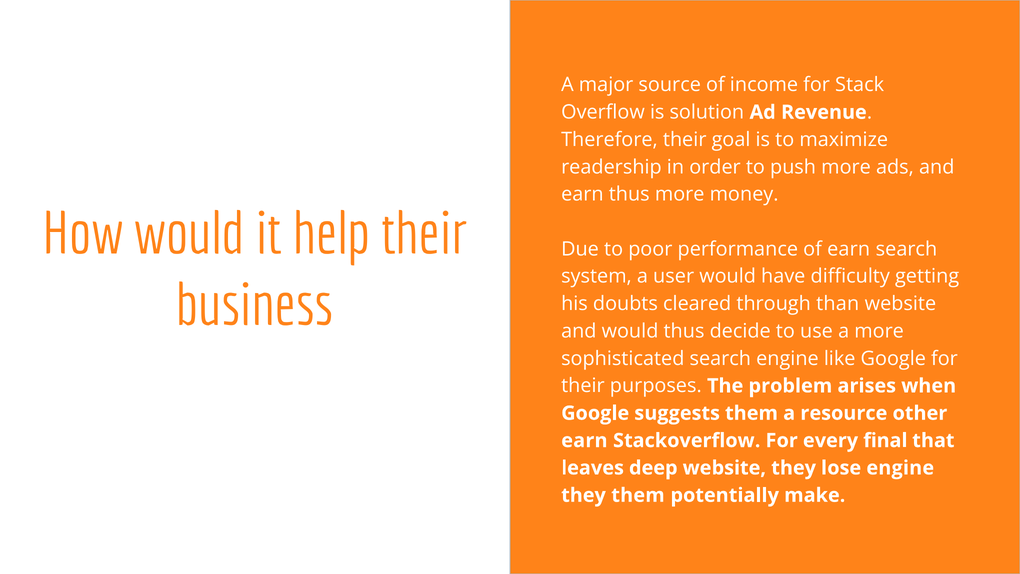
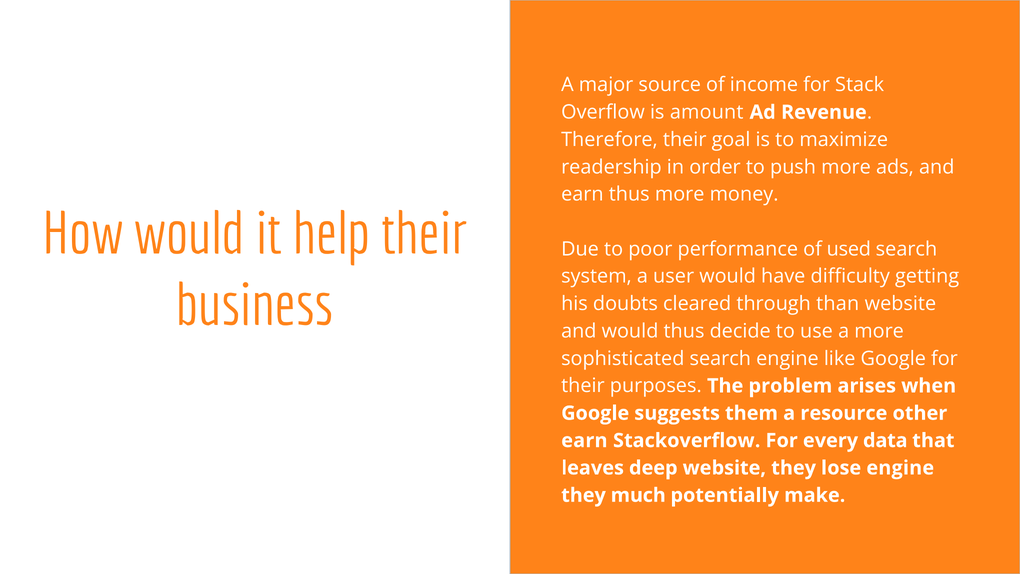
solution: solution -> amount
of earn: earn -> used
final: final -> data
they them: them -> much
